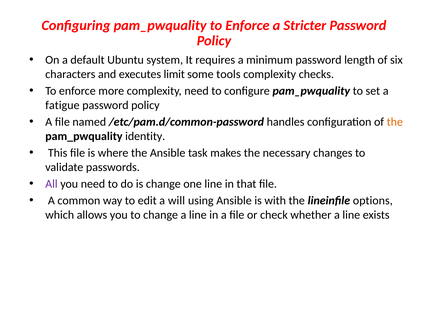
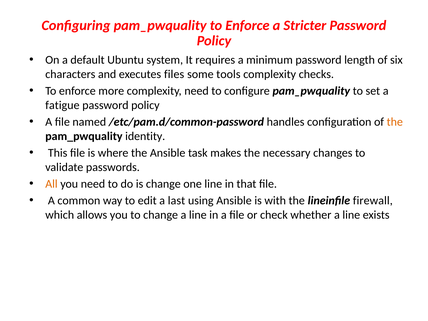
limit: limit -> files
All colour: purple -> orange
will: will -> last
options: options -> firewall
